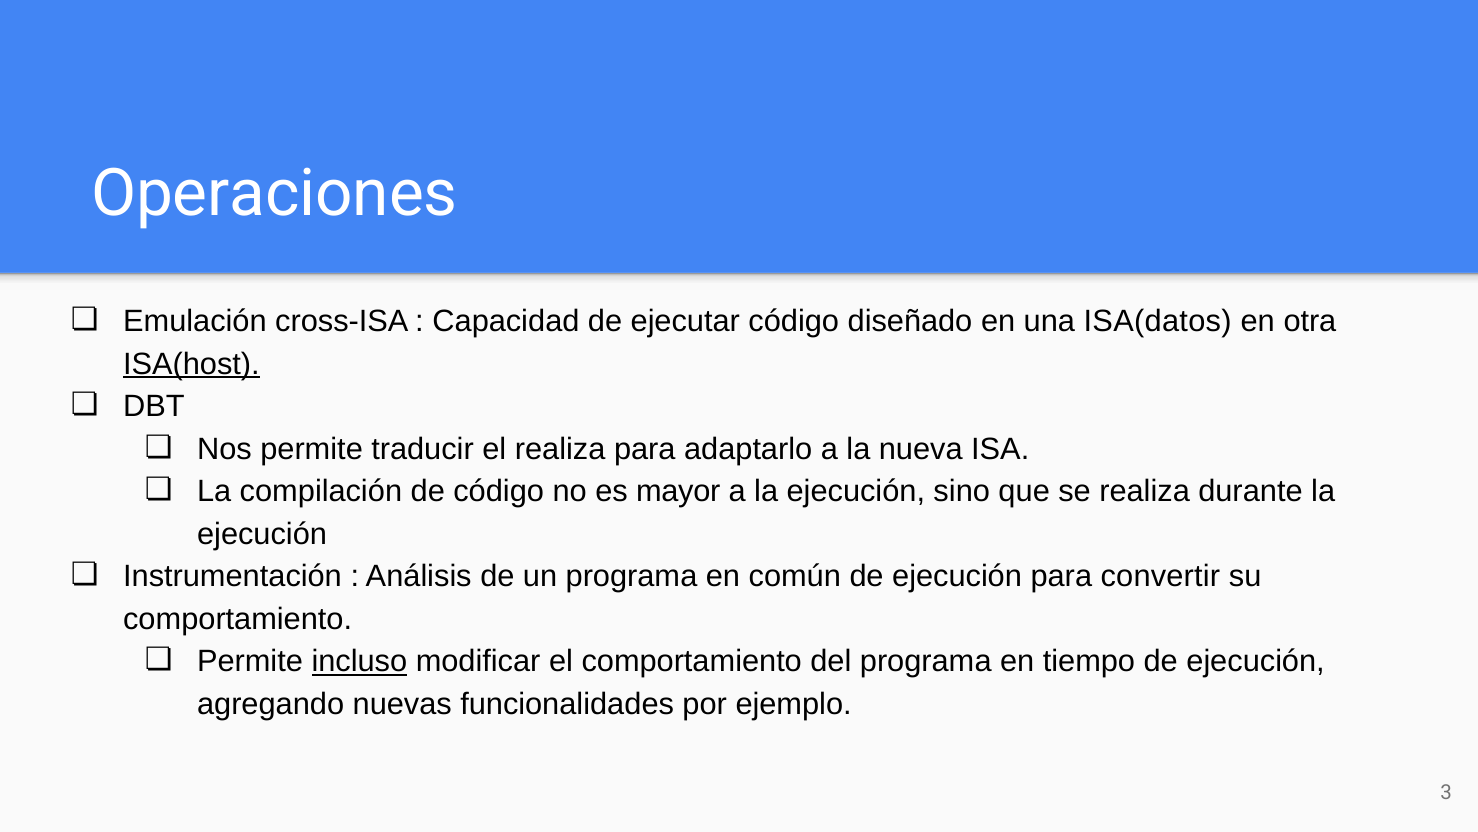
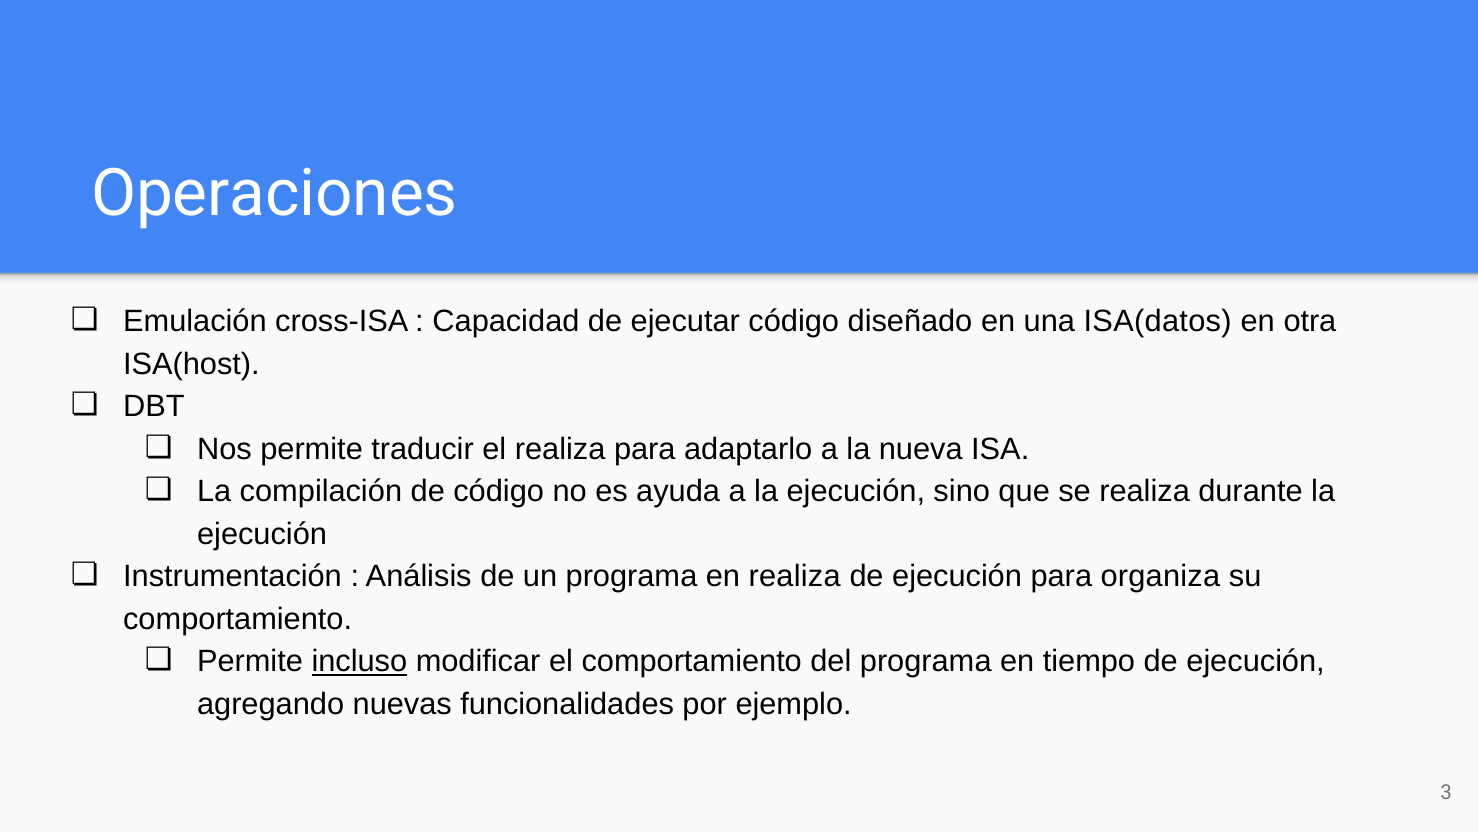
ISA(host underline: present -> none
mayor: mayor -> ayuda
en común: común -> realiza
convertir: convertir -> organiza
